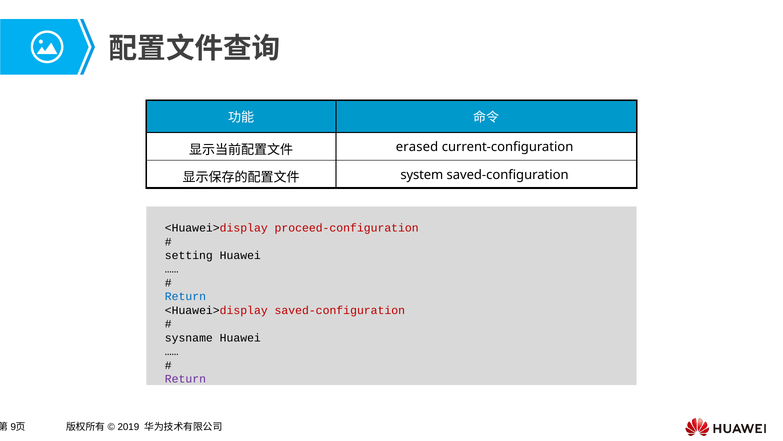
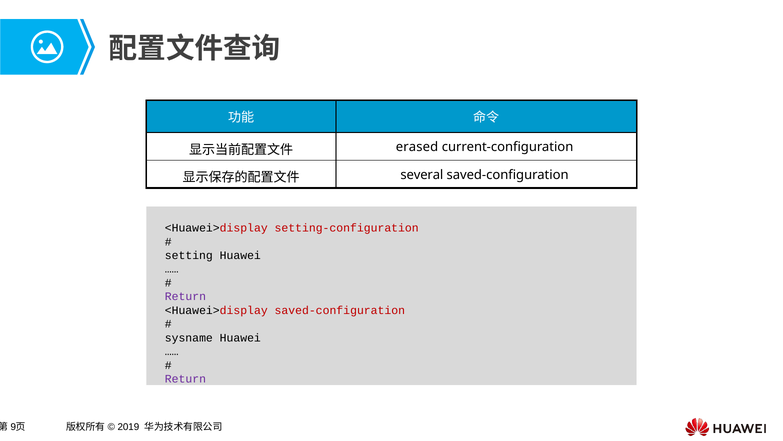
system: system -> several
proceed-configuration: proceed-configuration -> setting-configuration
Return at (185, 296) colour: blue -> purple
